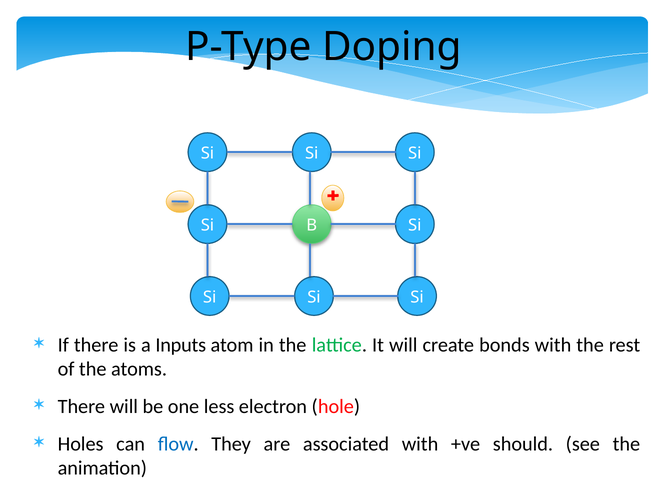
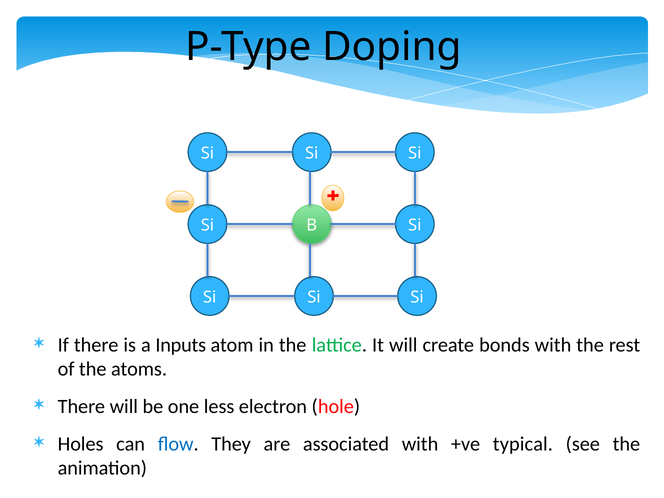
should: should -> typical
